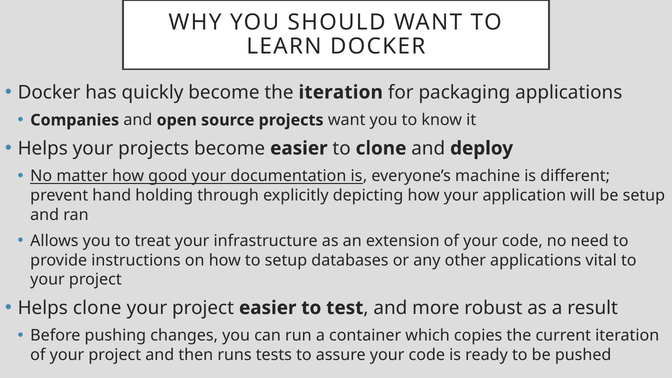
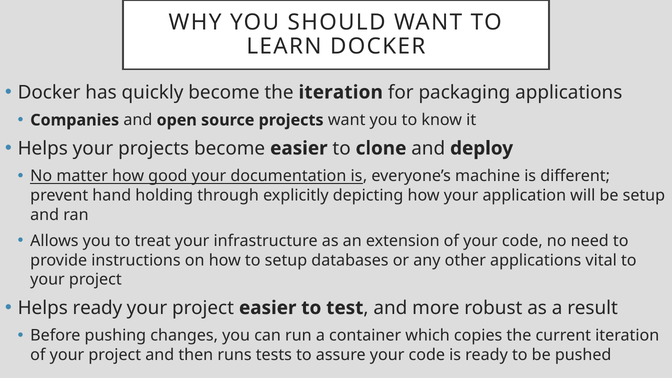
Helps clone: clone -> ready
